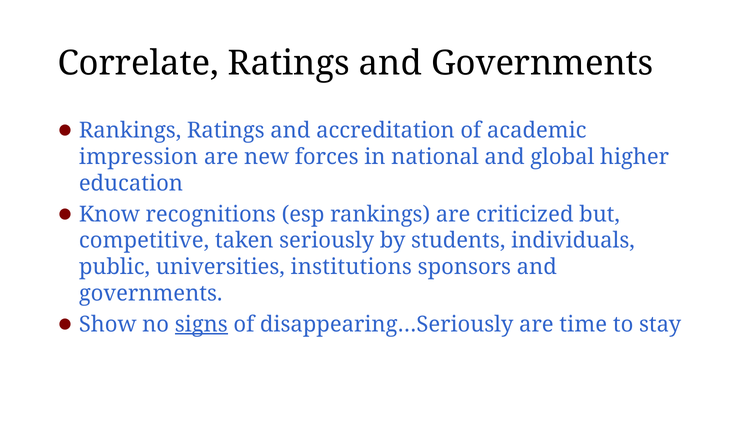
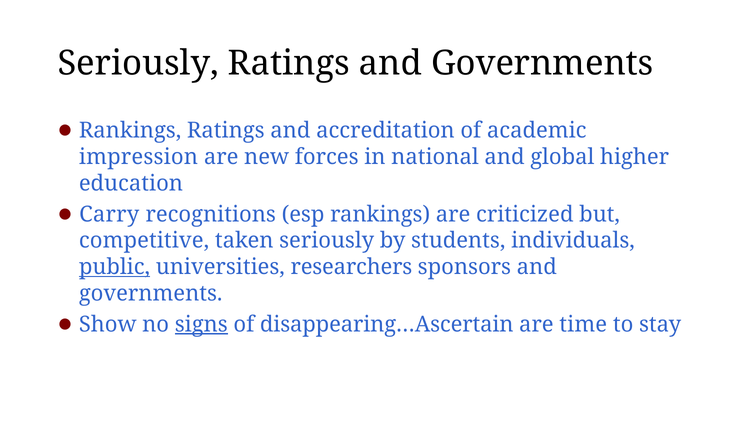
Correlate at (138, 64): Correlate -> Seriously
Know: Know -> Carry
public underline: none -> present
institutions: institutions -> researchers
disappearing…Seriously: disappearing…Seriously -> disappearing…Ascertain
